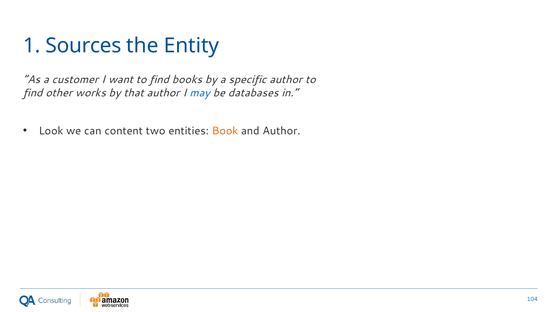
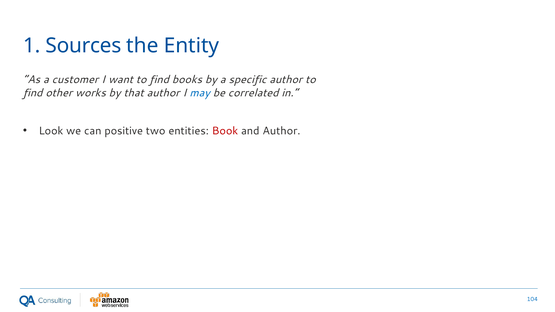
databases: databases -> correlated
content: content -> positive
Book colour: orange -> red
